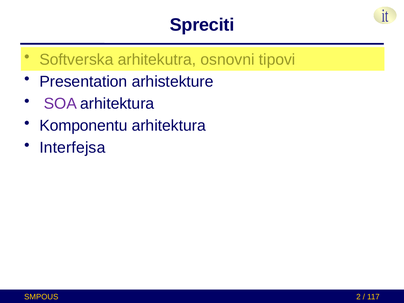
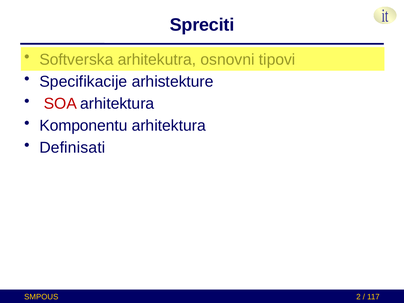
Presentation: Presentation -> Specifikacije
SOA colour: purple -> red
Interfejsa: Interfejsa -> Definisati
